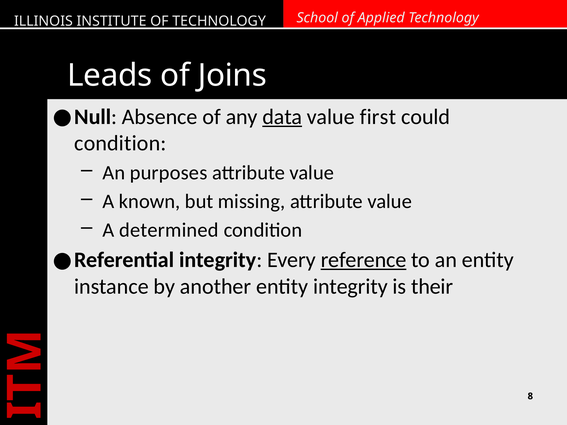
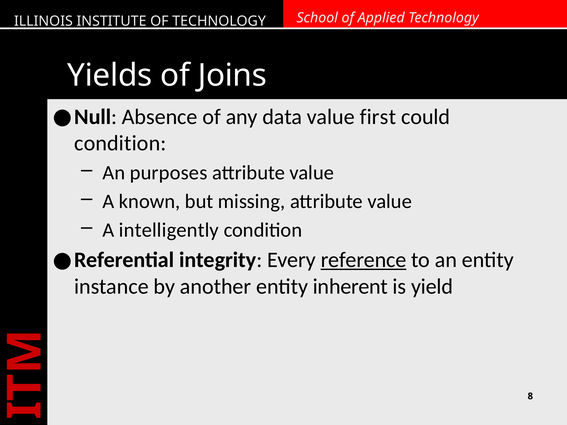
Leads: Leads -> Yields
data underline: present -> none
determined: determined -> intelligently
entity integrity: integrity -> inherent
their: their -> yield
